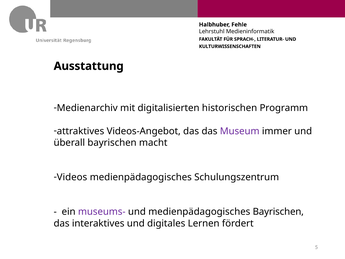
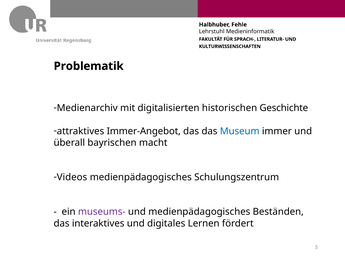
Ausstattung: Ausstattung -> Problematik
Programm: Programm -> Geschichte
Videos-Angebot: Videos-Angebot -> Immer-Angebot
Museum colour: purple -> blue
medienpädagogisches Bayrischen: Bayrischen -> Beständen
